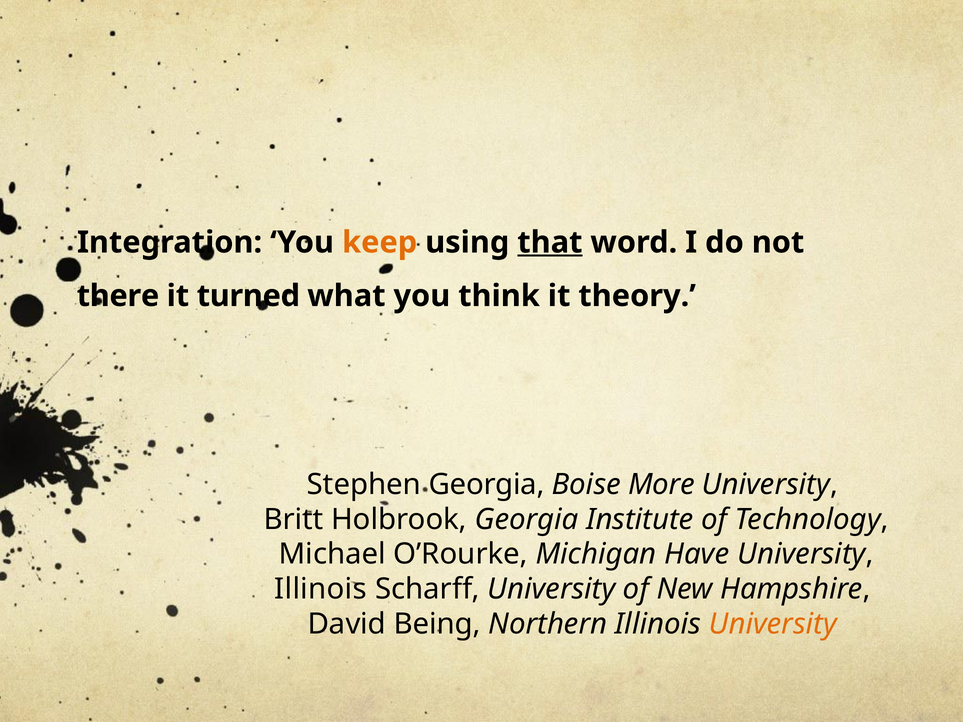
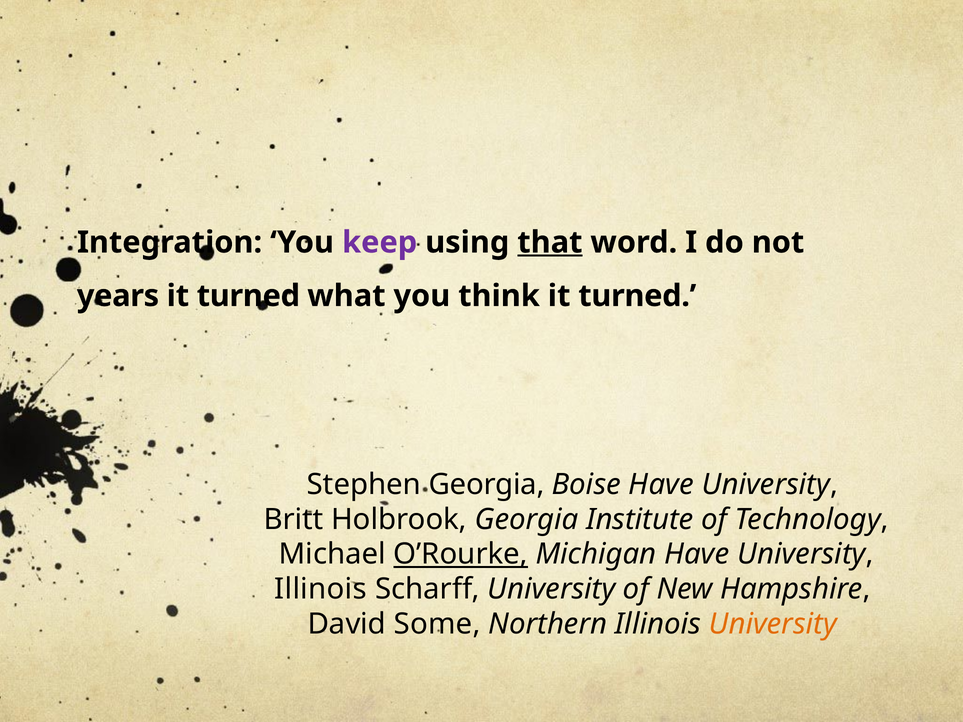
keep colour: orange -> purple
there: there -> years
think it theory: theory -> turned
Boise More: More -> Have
O’Rourke underline: none -> present
Being: Being -> Some
